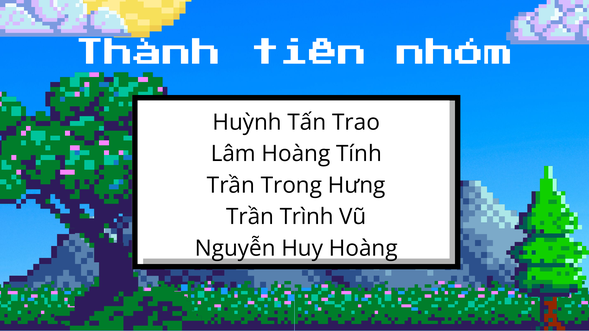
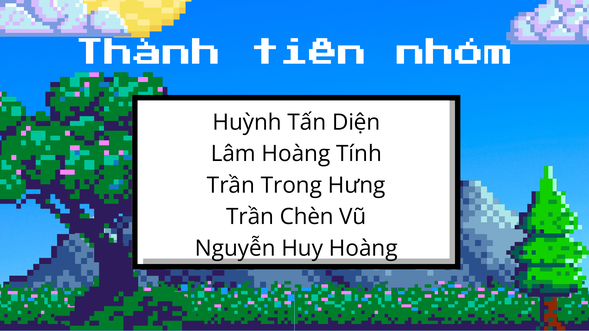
Trao: Trao -> Diện
Trình: Trình -> Chèn
